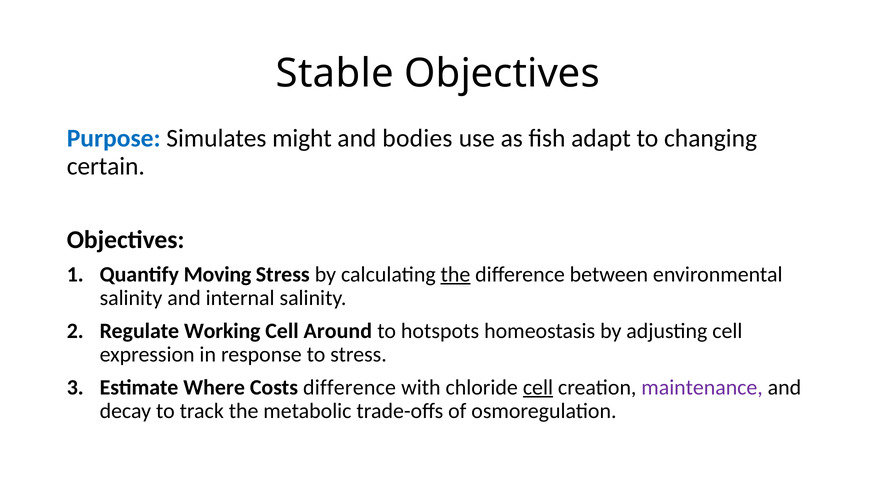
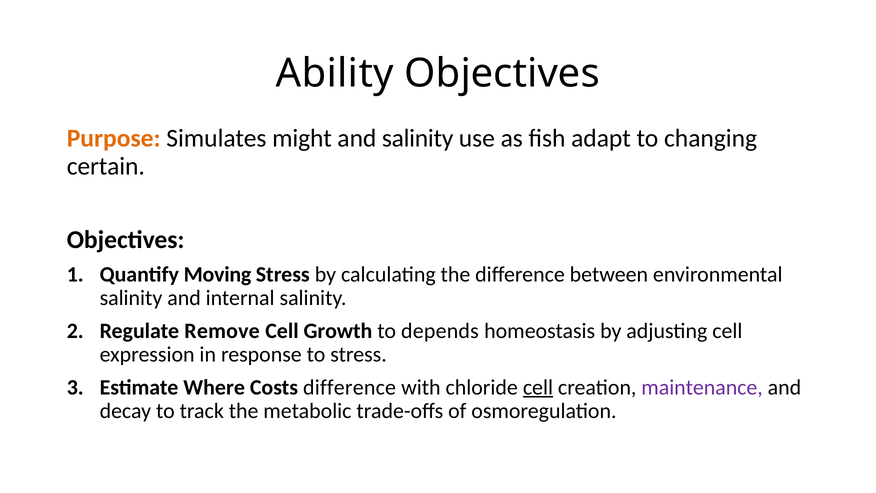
Stable: Stable -> Ability
Purpose colour: blue -> orange
and bodies: bodies -> salinity
the at (455, 274) underline: present -> none
Working: Working -> Remove
Around: Around -> Growth
hotspots: hotspots -> depends
